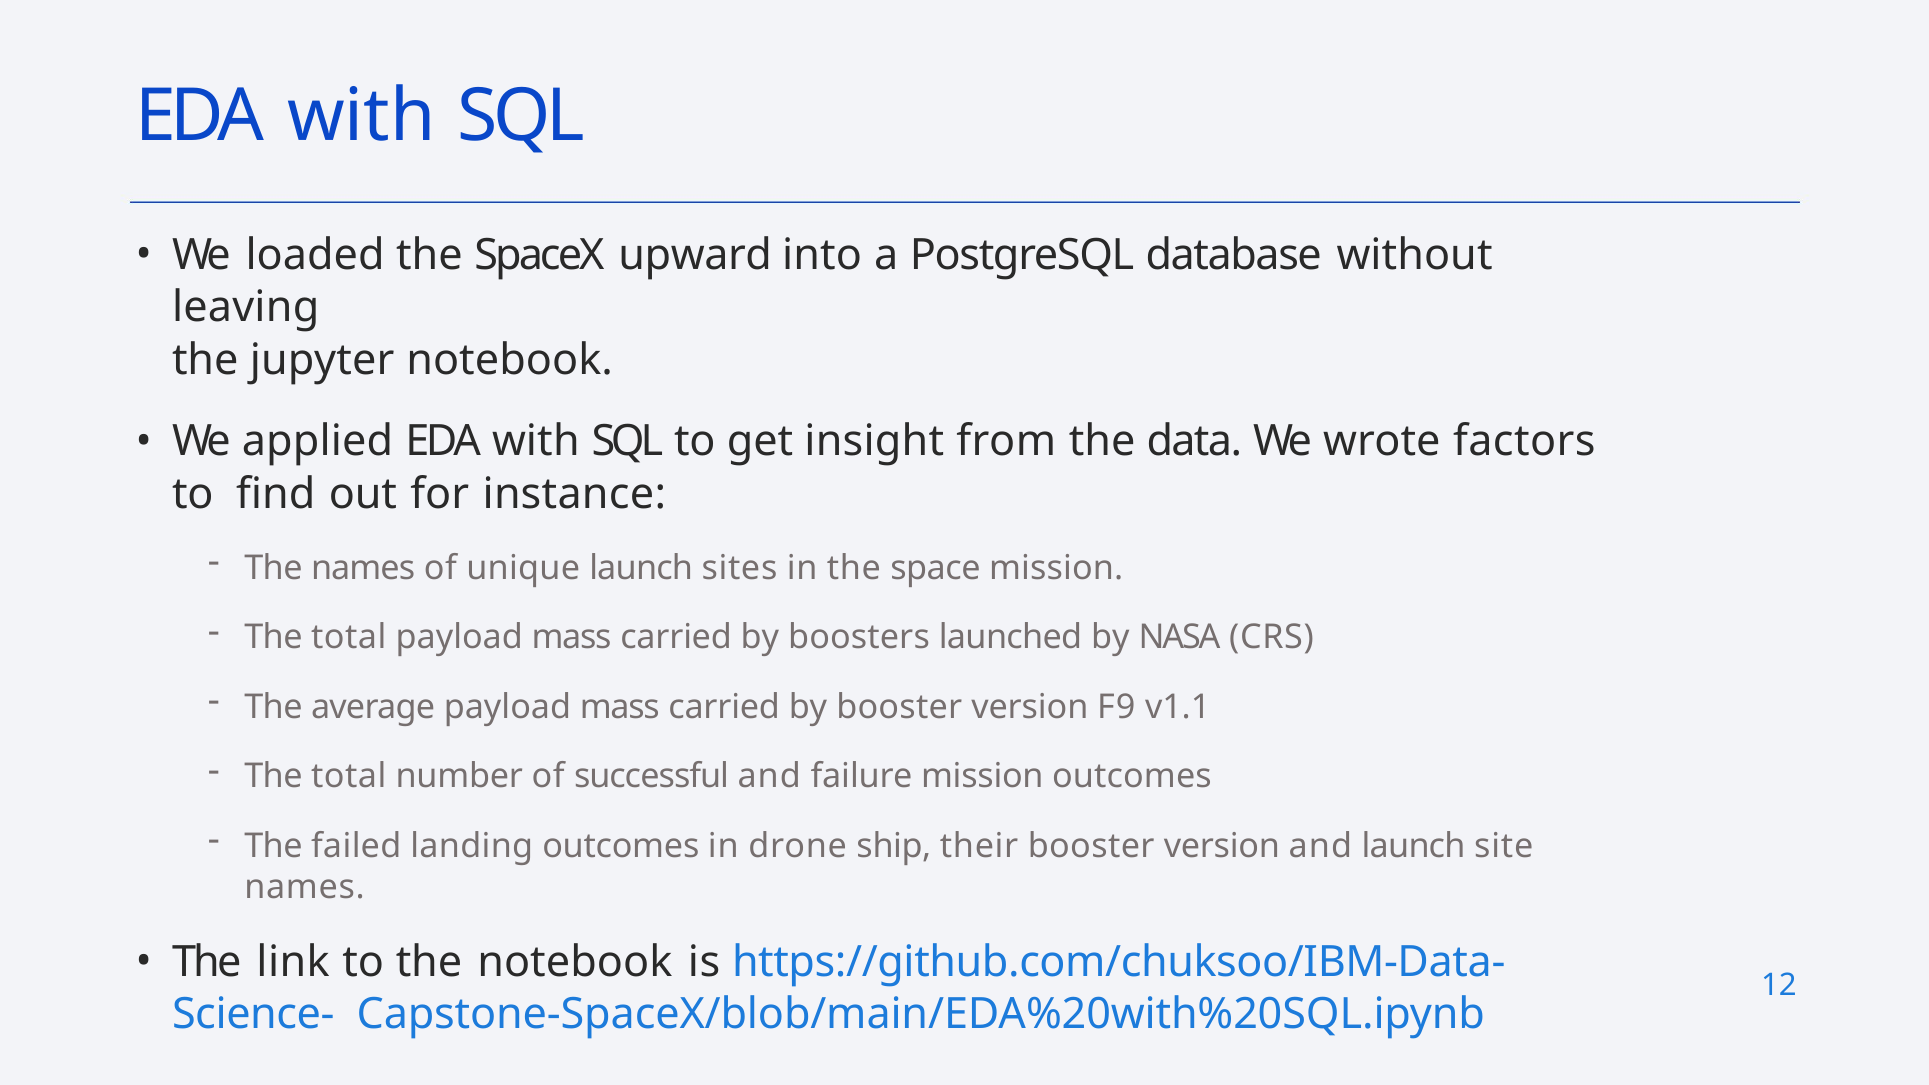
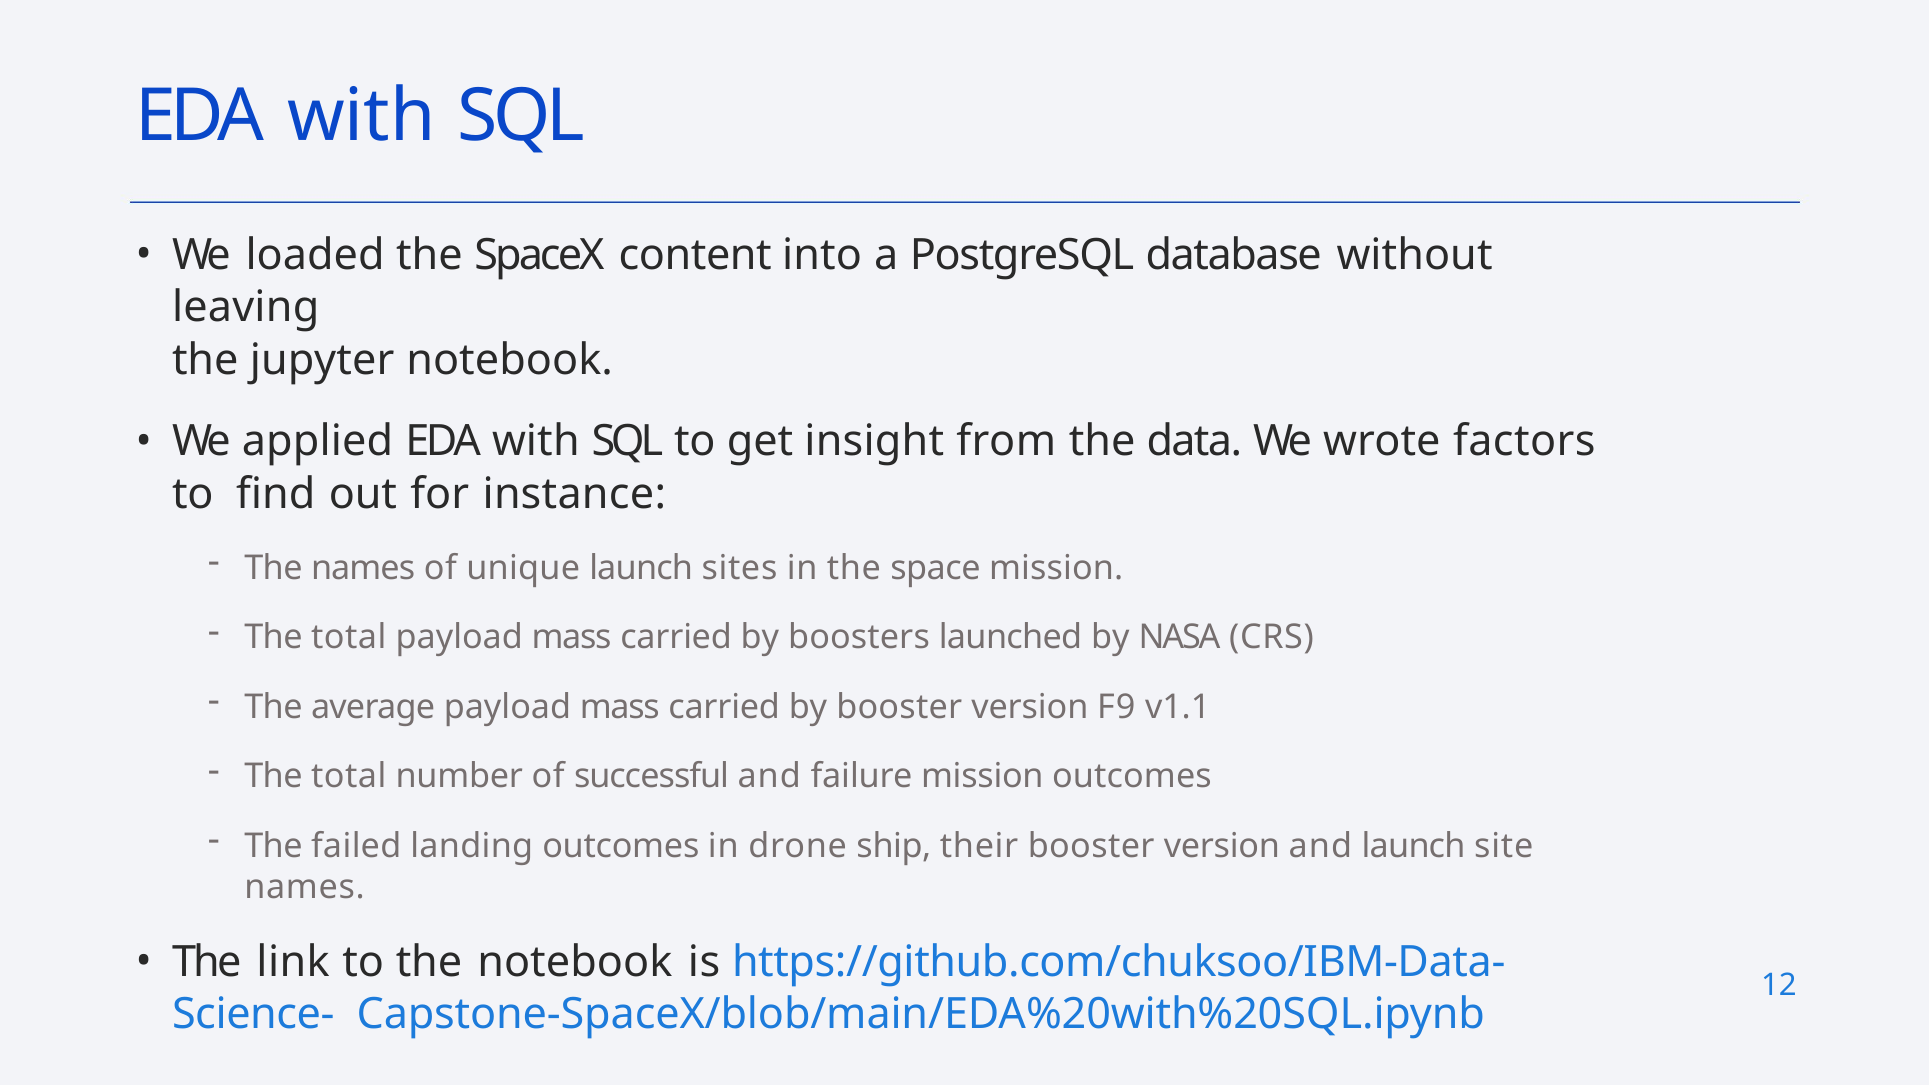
upward: upward -> content
